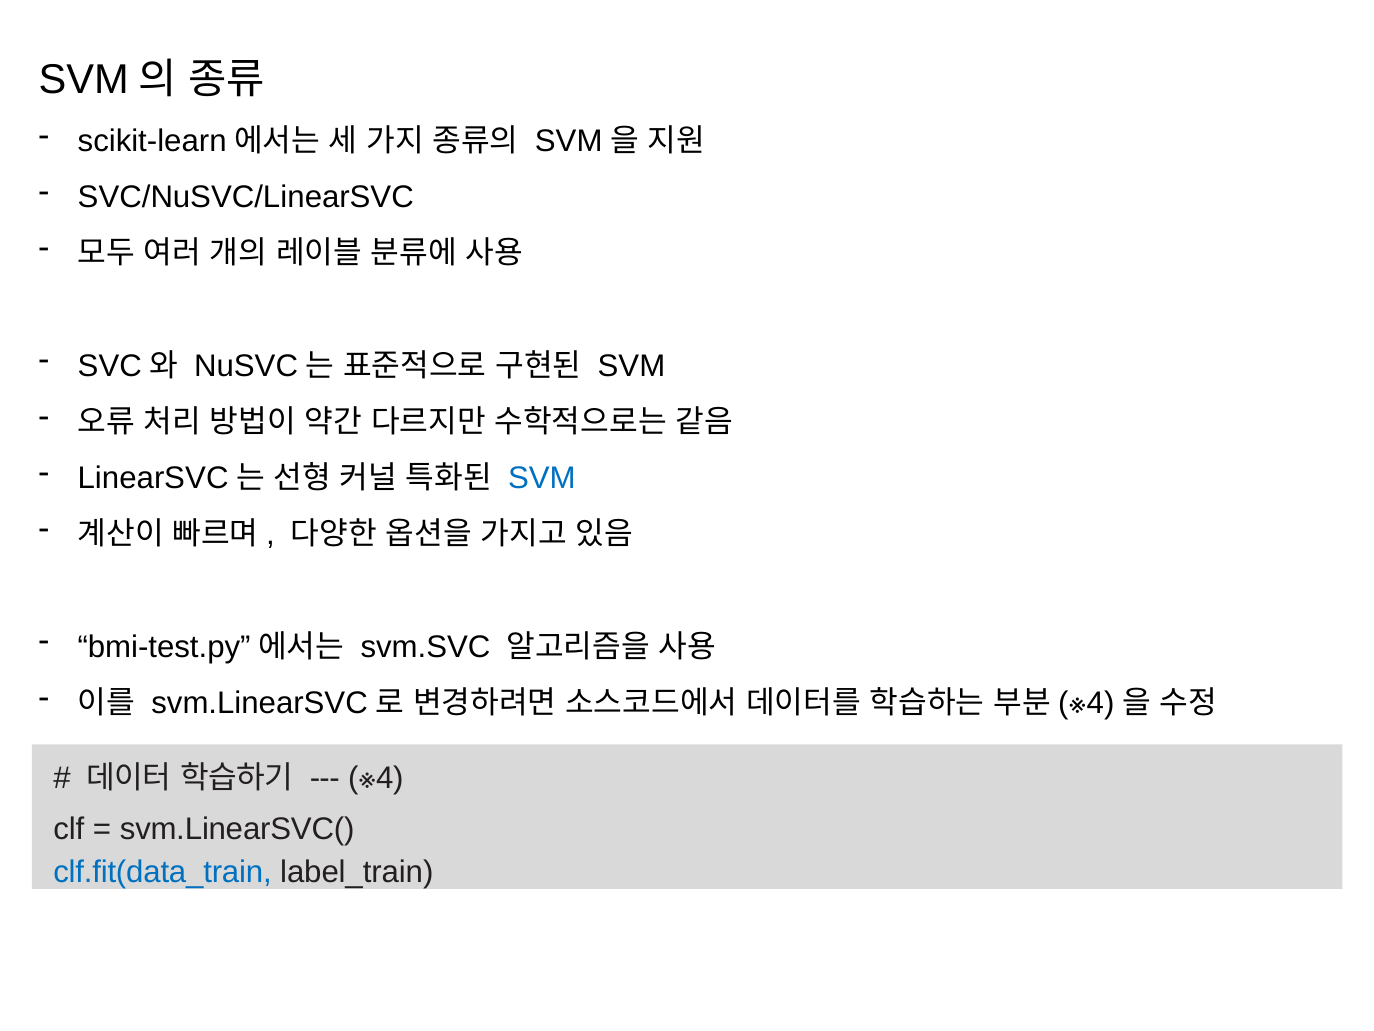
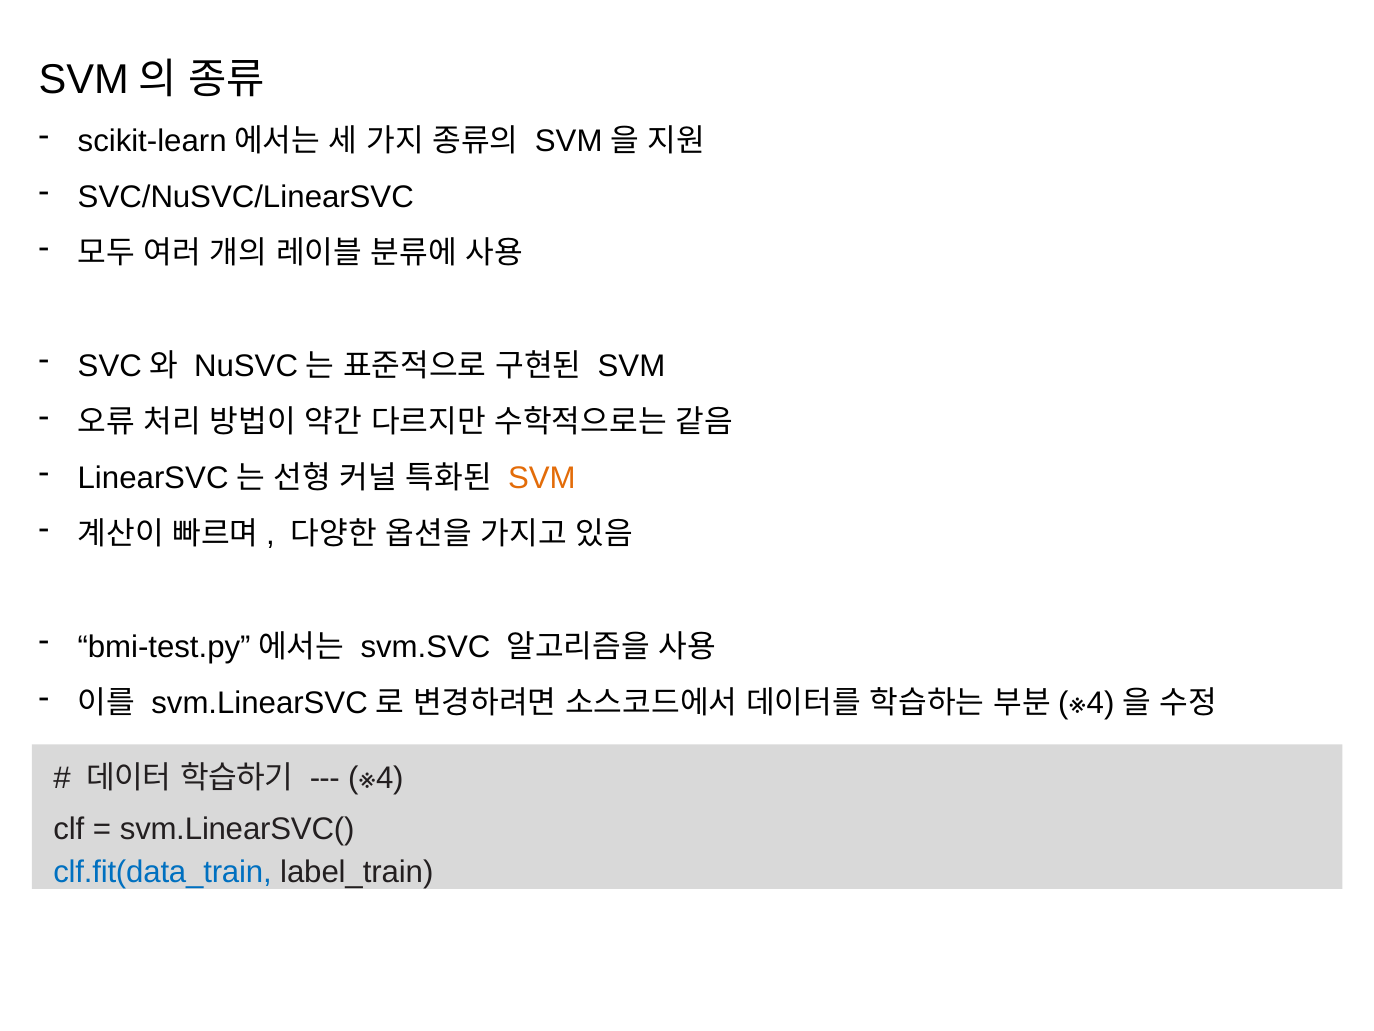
SVM at (542, 478) colour: blue -> orange
